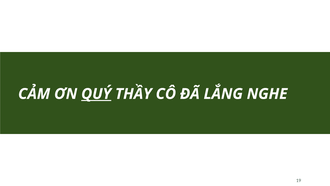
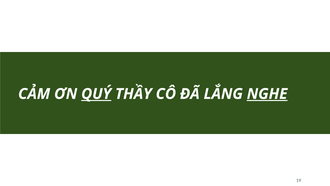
NGHE underline: none -> present
